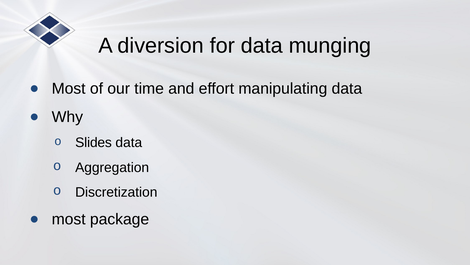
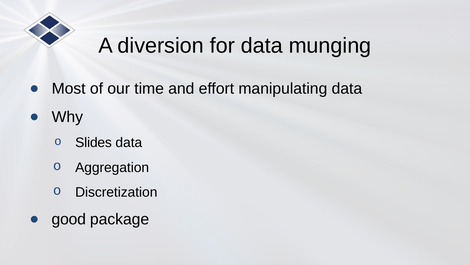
most at (69, 219): most -> good
